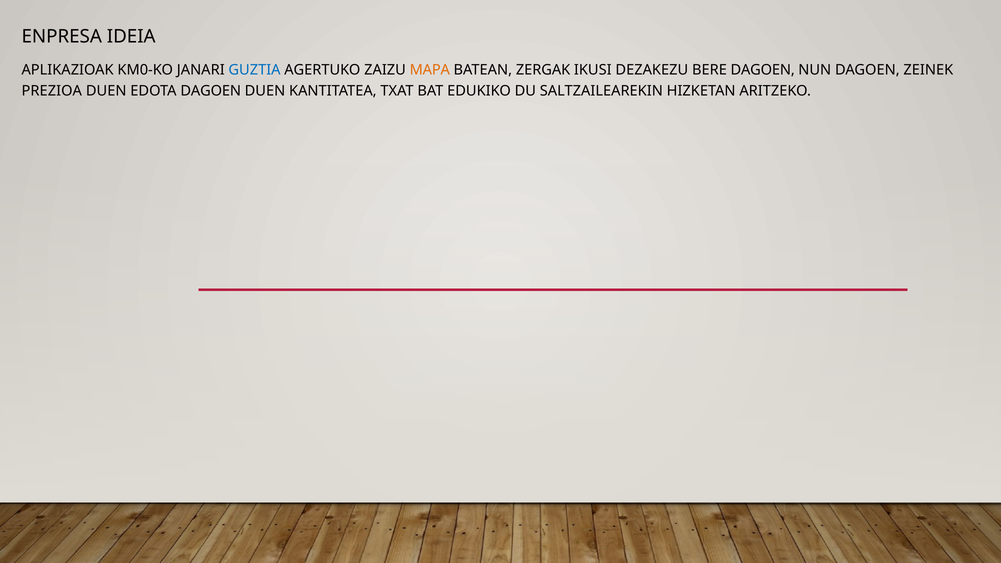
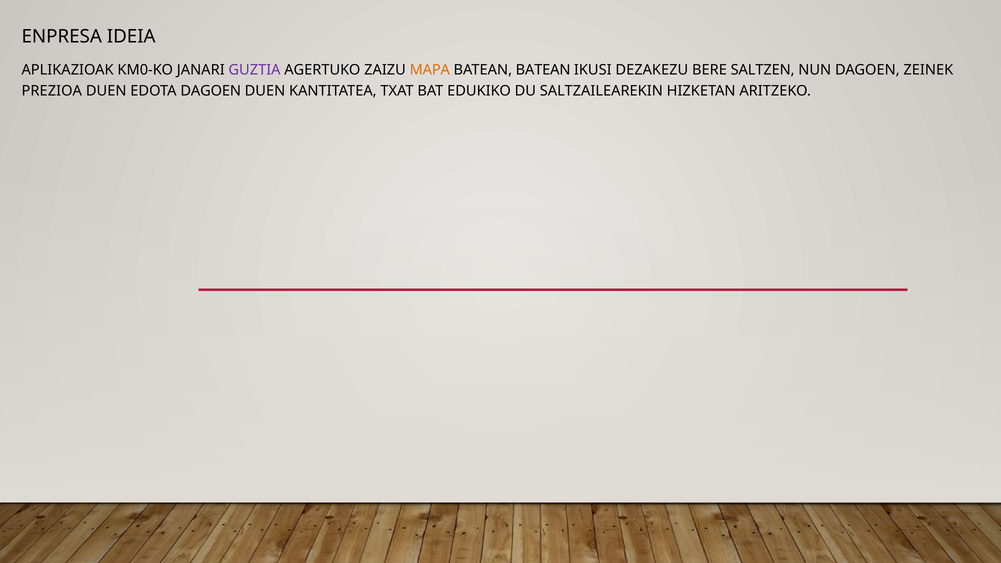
GUZTIA colour: blue -> purple
BATEAN ZERGAK: ZERGAK -> BATEAN
BERE DAGOEN: DAGOEN -> SALTZEN
